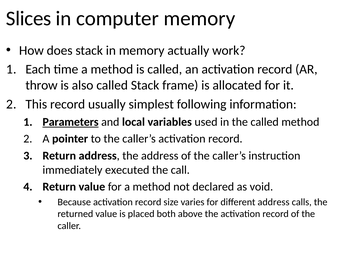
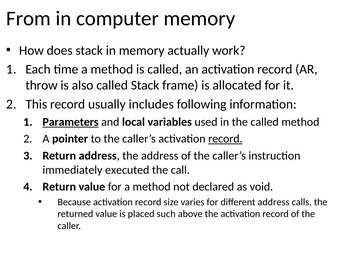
Slices: Slices -> From
simplest: simplest -> includes
record at (225, 139) underline: none -> present
both: both -> such
